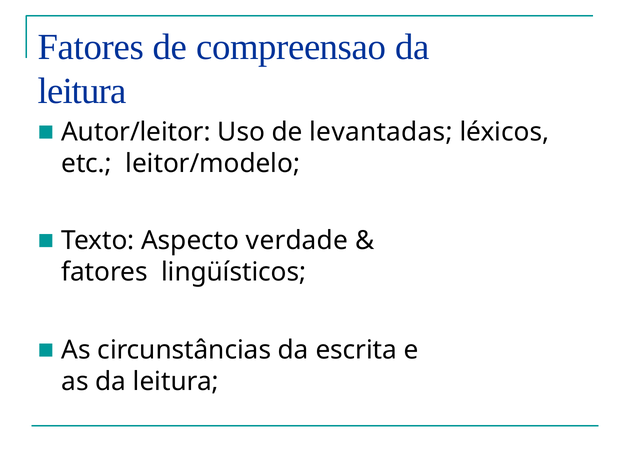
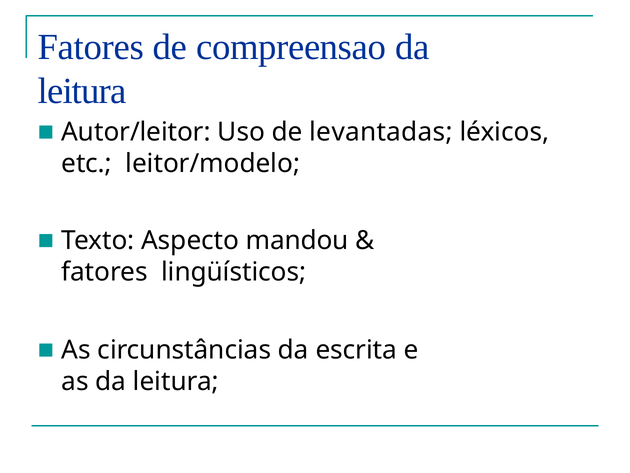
verdade: verdade -> mandou
